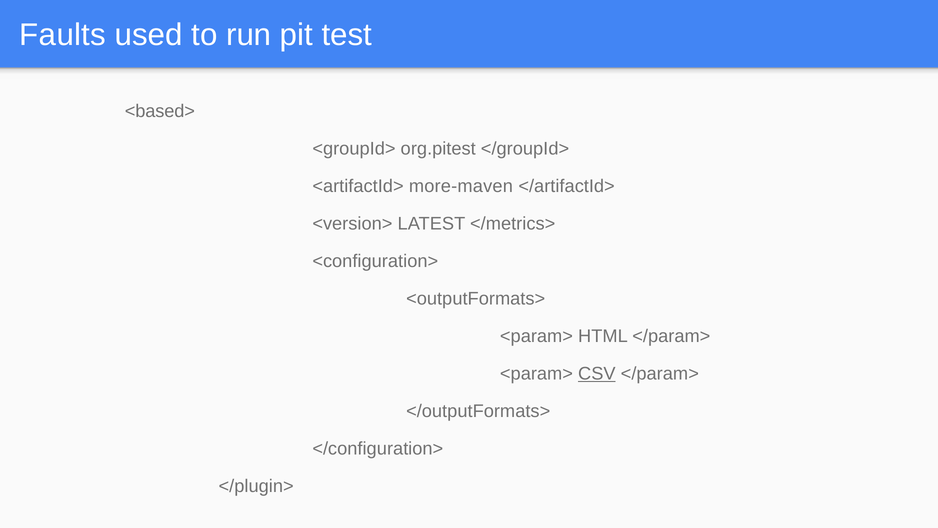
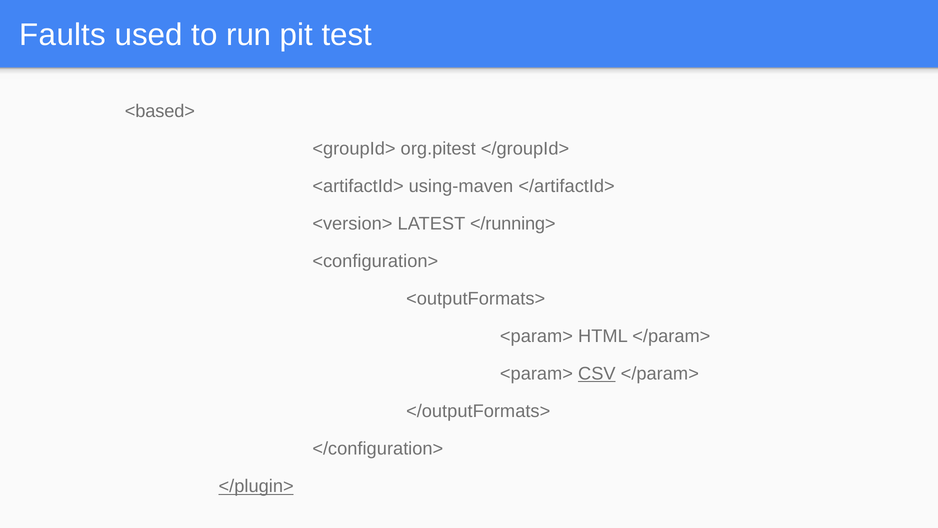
more-maven: more-maven -> using-maven
</metrics>: </metrics> -> </running>
</plugin> underline: none -> present
